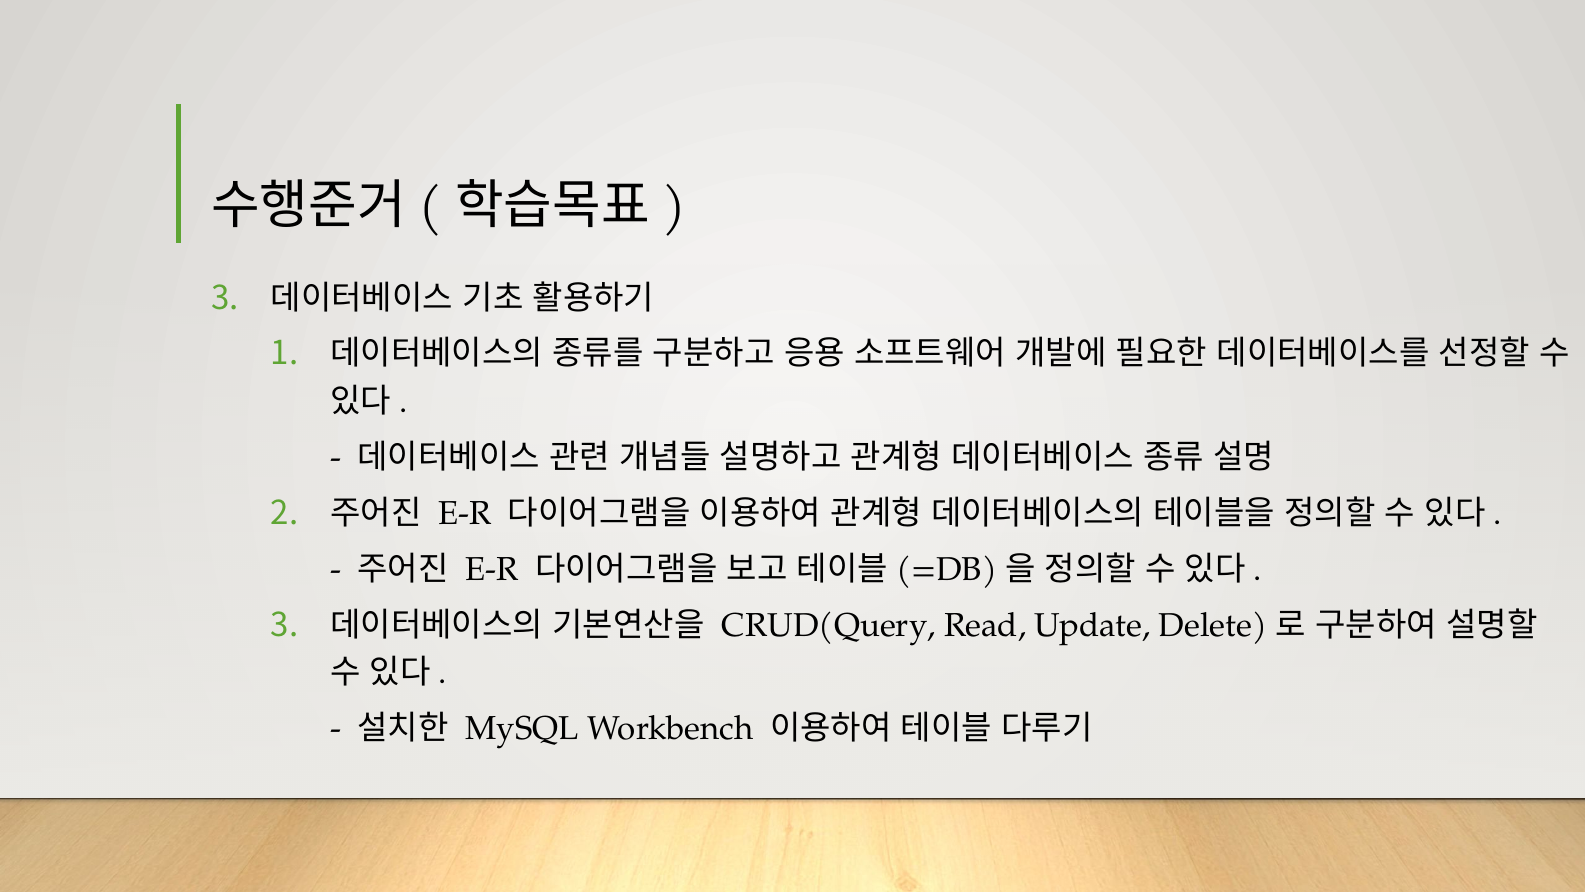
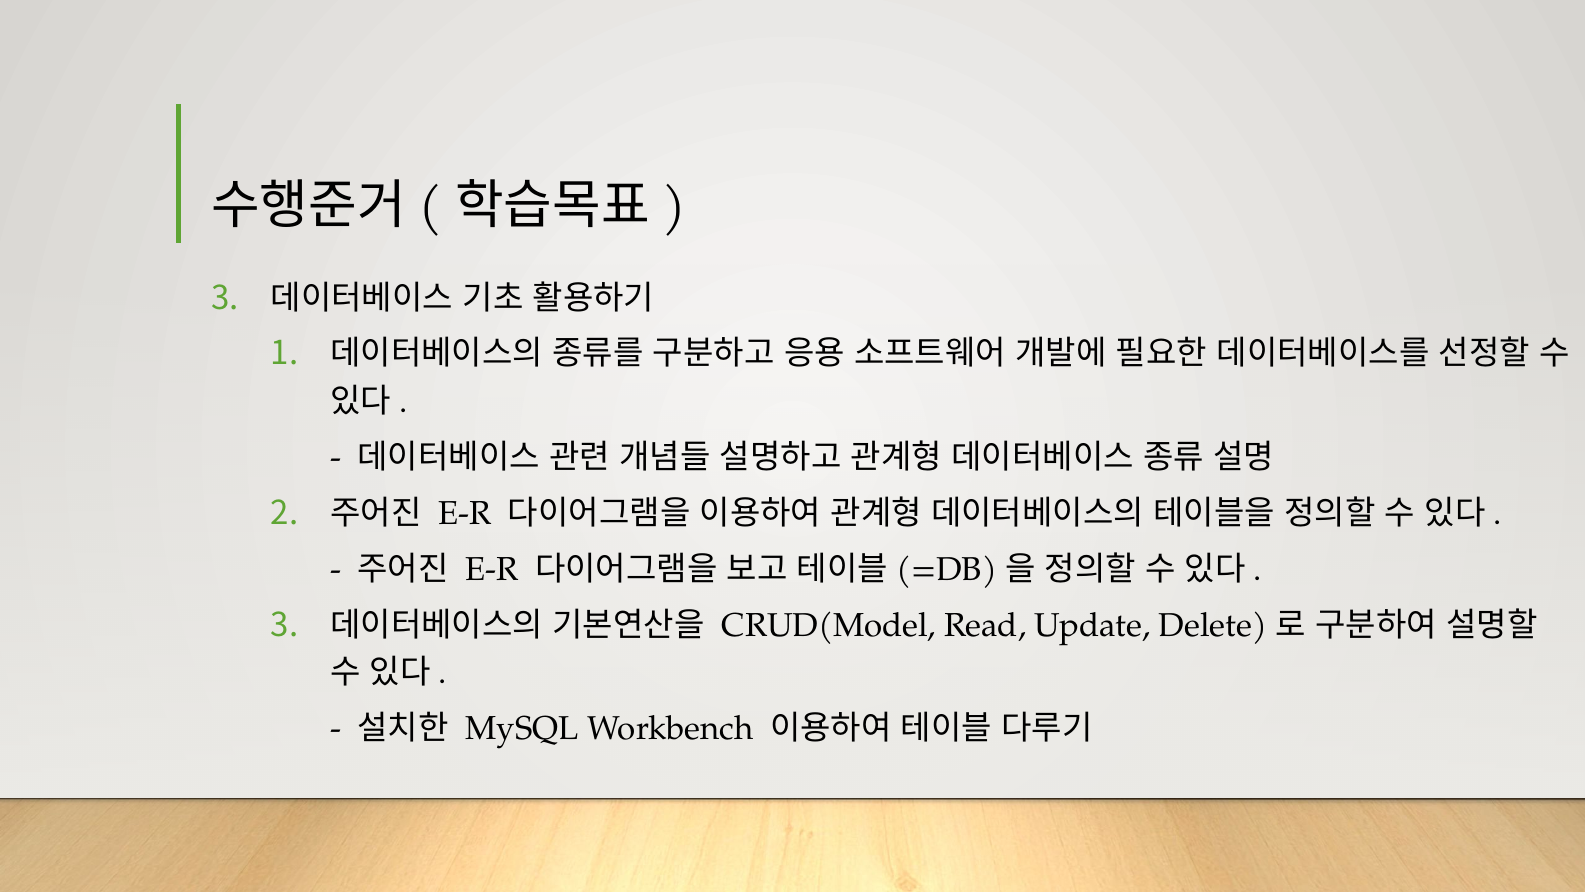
CRUD(Query: CRUD(Query -> CRUD(Model
